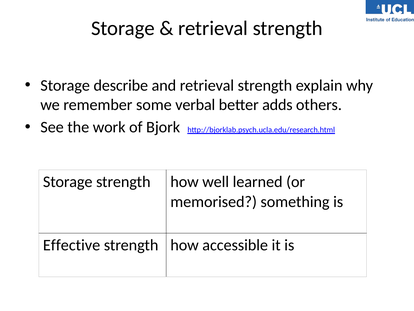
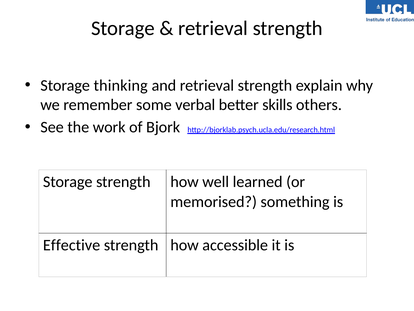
describe: describe -> thinking
adds: adds -> skills
